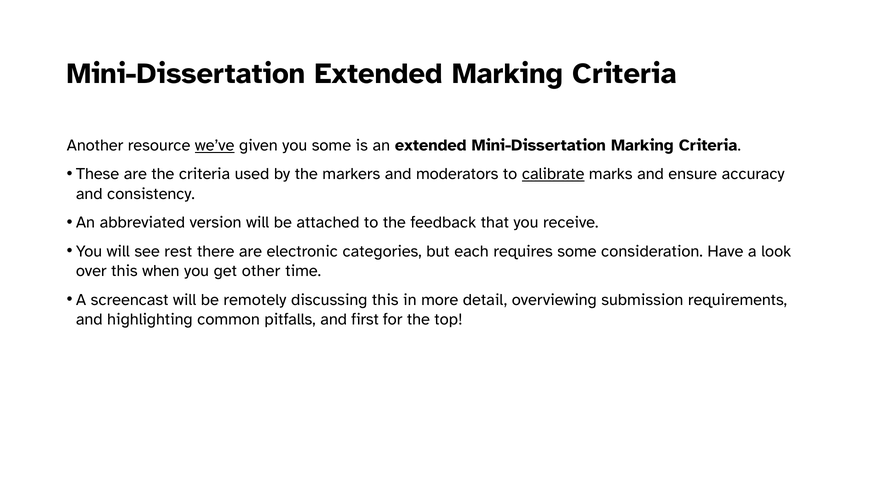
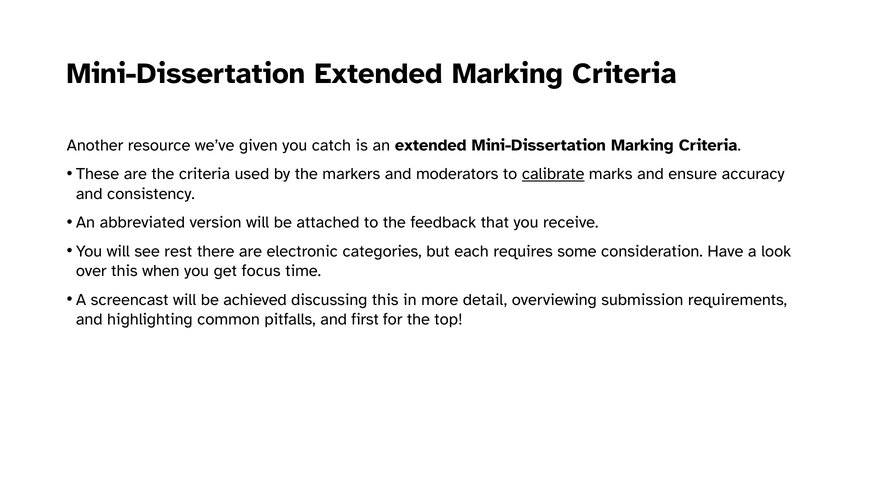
we’ve underline: present -> none
you some: some -> catch
other: other -> focus
remotely: remotely -> achieved
